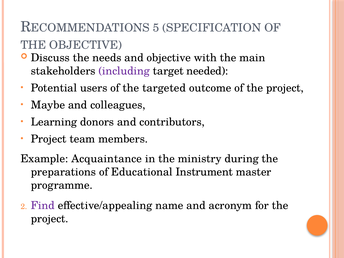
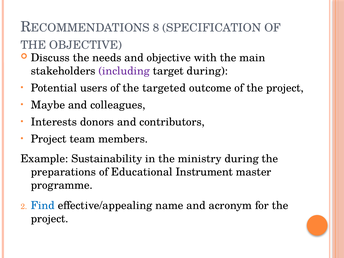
5: 5 -> 8
target needed: needed -> during
Learning: Learning -> Interests
Acquaintance: Acquaintance -> Sustainability
Find colour: purple -> blue
